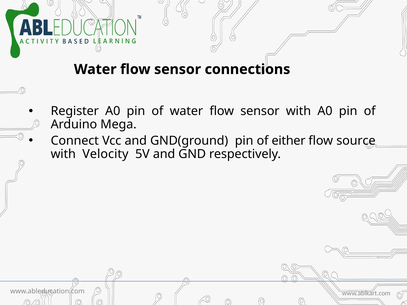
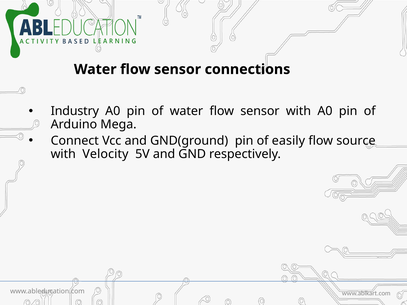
Register: Register -> Industry
either: either -> easily
